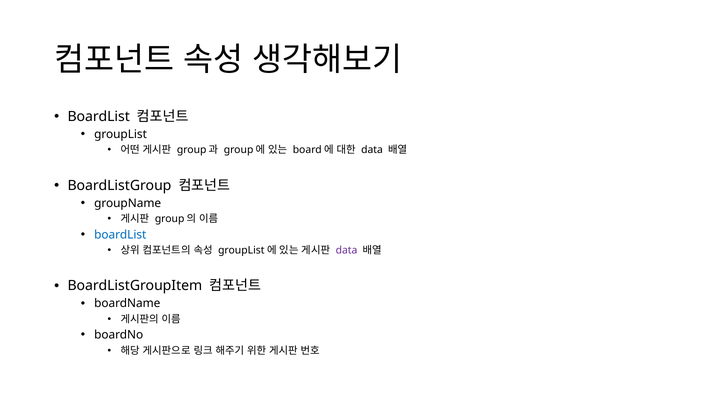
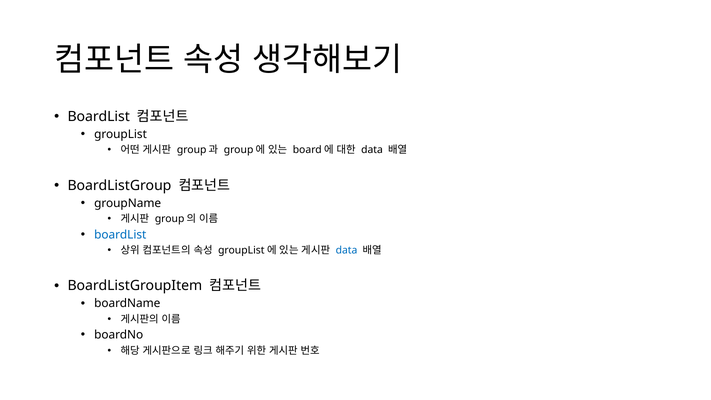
data at (347, 250) colour: purple -> blue
